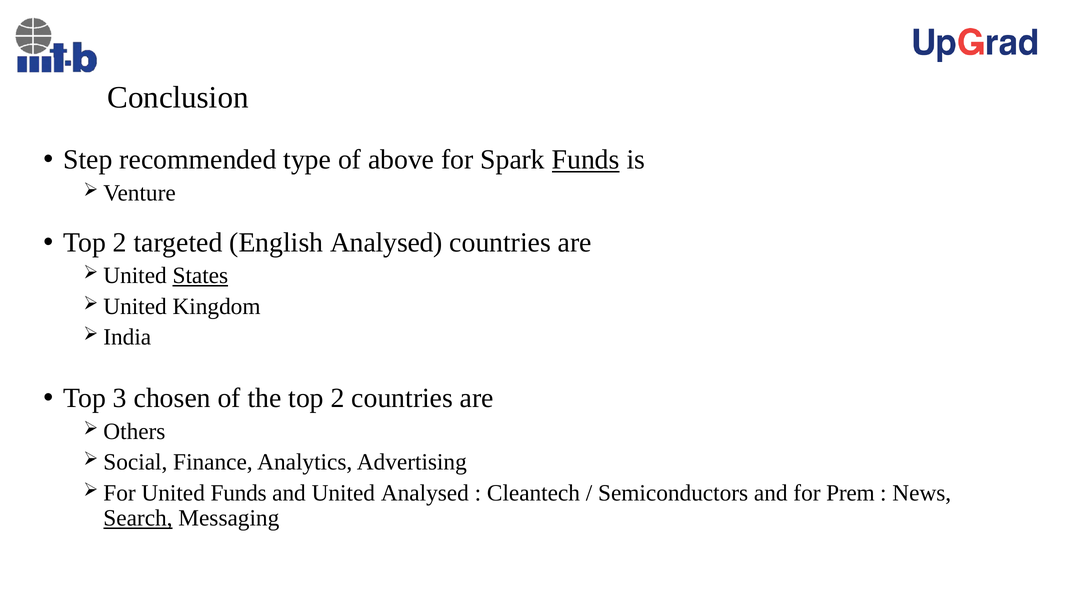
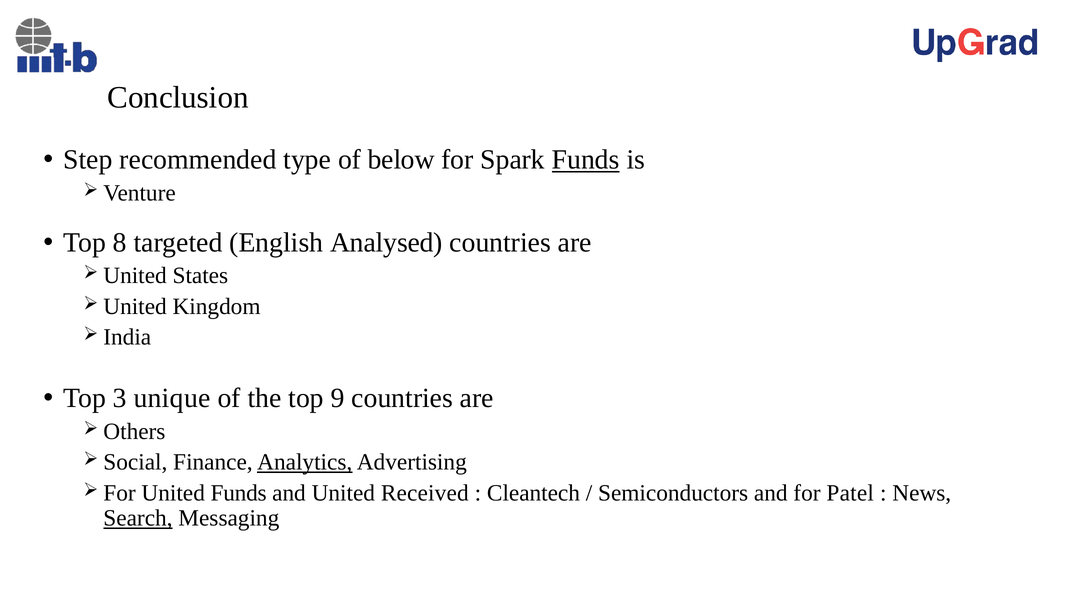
above: above -> below
2 at (120, 242): 2 -> 8
States underline: present -> none
chosen: chosen -> unique
the top 2: 2 -> 9
Analytics underline: none -> present
United Analysed: Analysed -> Received
Prem: Prem -> Patel
